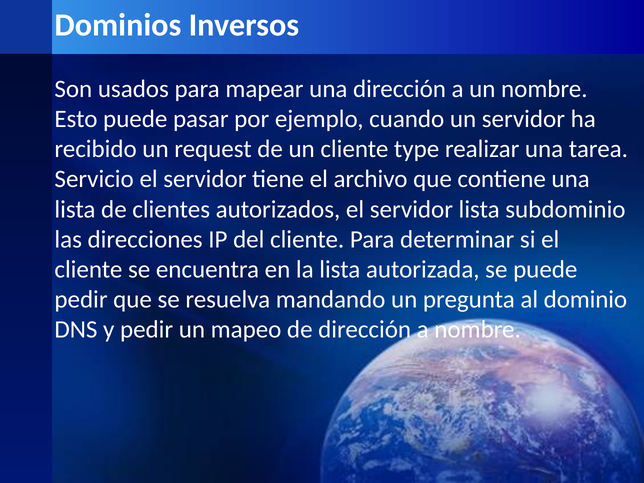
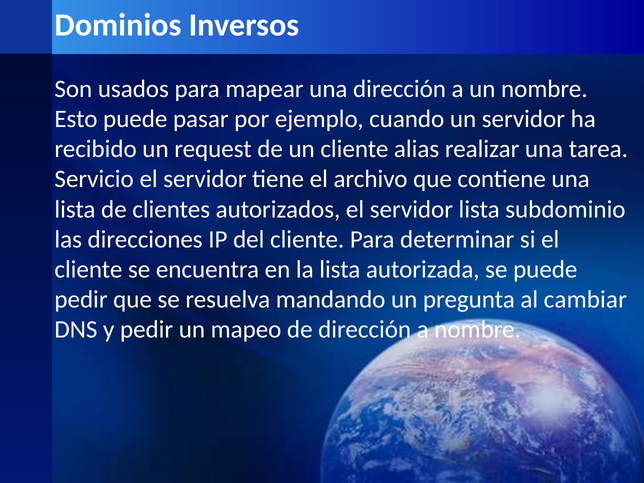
type: type -> alias
dominio: dominio -> cambiar
